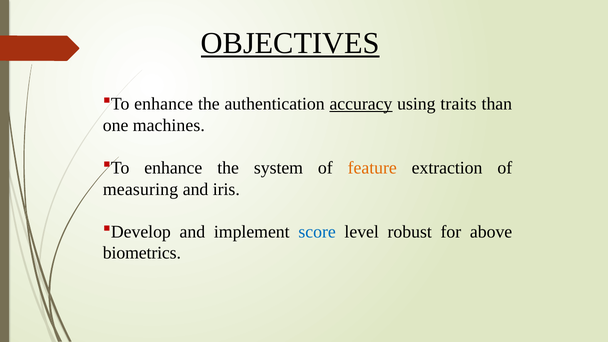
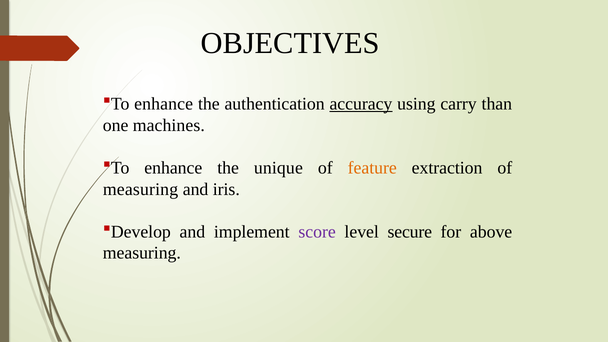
OBJECTIVES underline: present -> none
traits: traits -> carry
system: system -> unique
score colour: blue -> purple
robust: robust -> secure
biometrics at (142, 253): biometrics -> measuring
